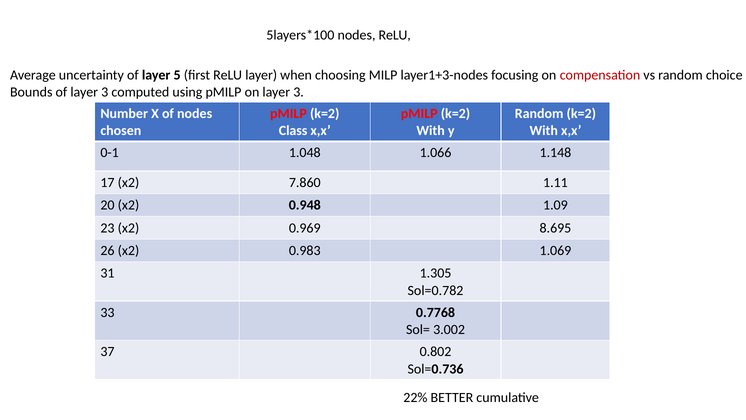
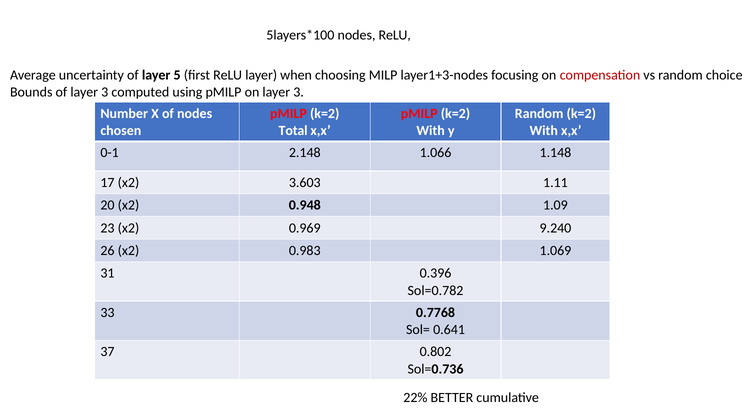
Class: Class -> Total
1.048: 1.048 -> 2.148
7.860: 7.860 -> 3.603
8.695: 8.695 -> 9.240
1.305: 1.305 -> 0.396
3.002: 3.002 -> 0.641
